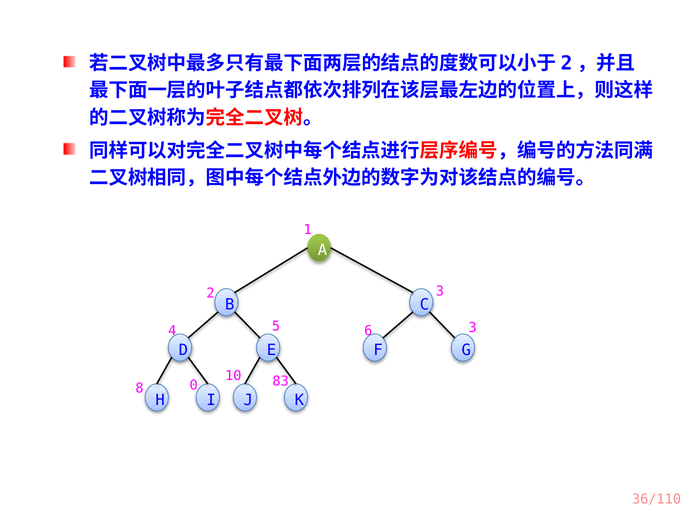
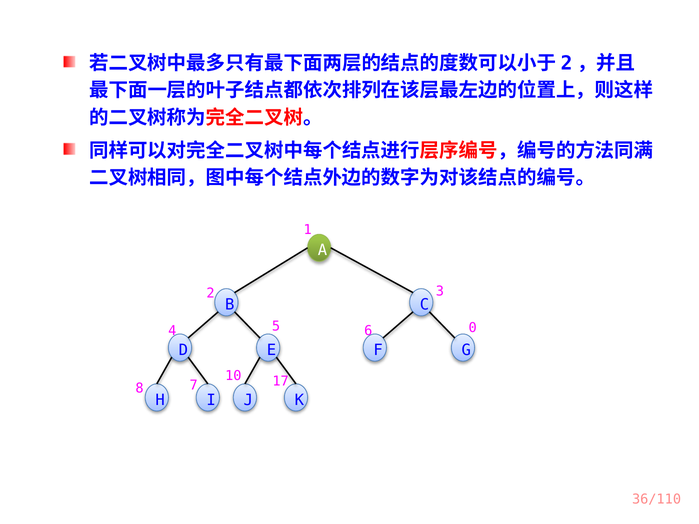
6 3: 3 -> 0
83: 83 -> 17
0: 0 -> 7
